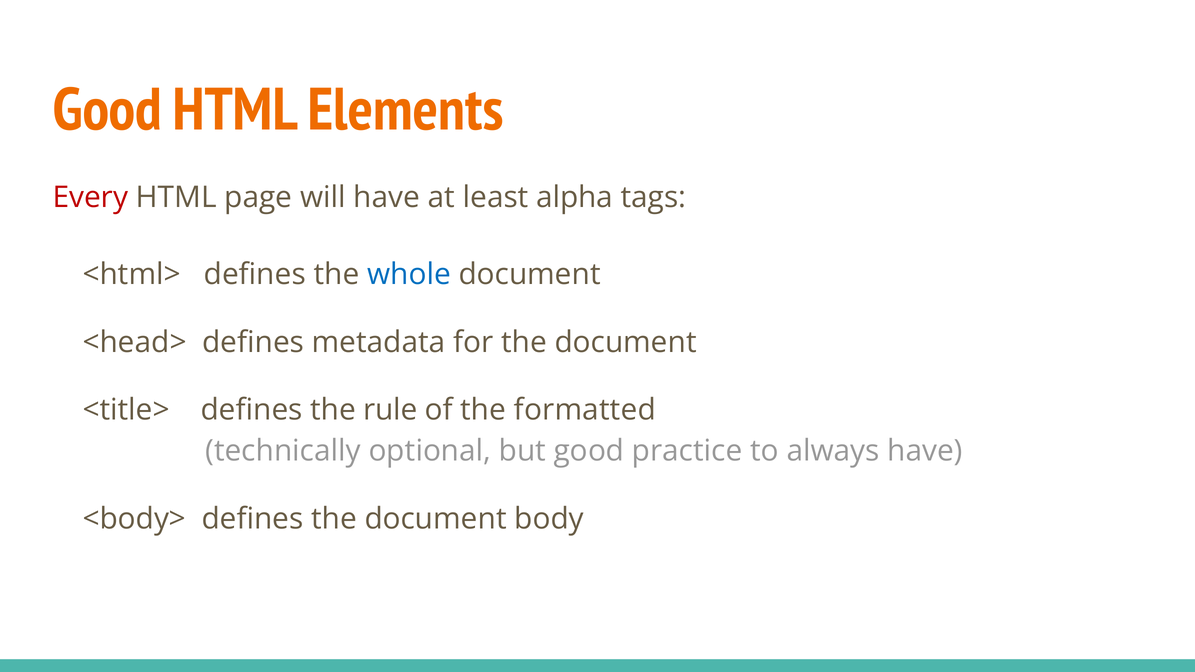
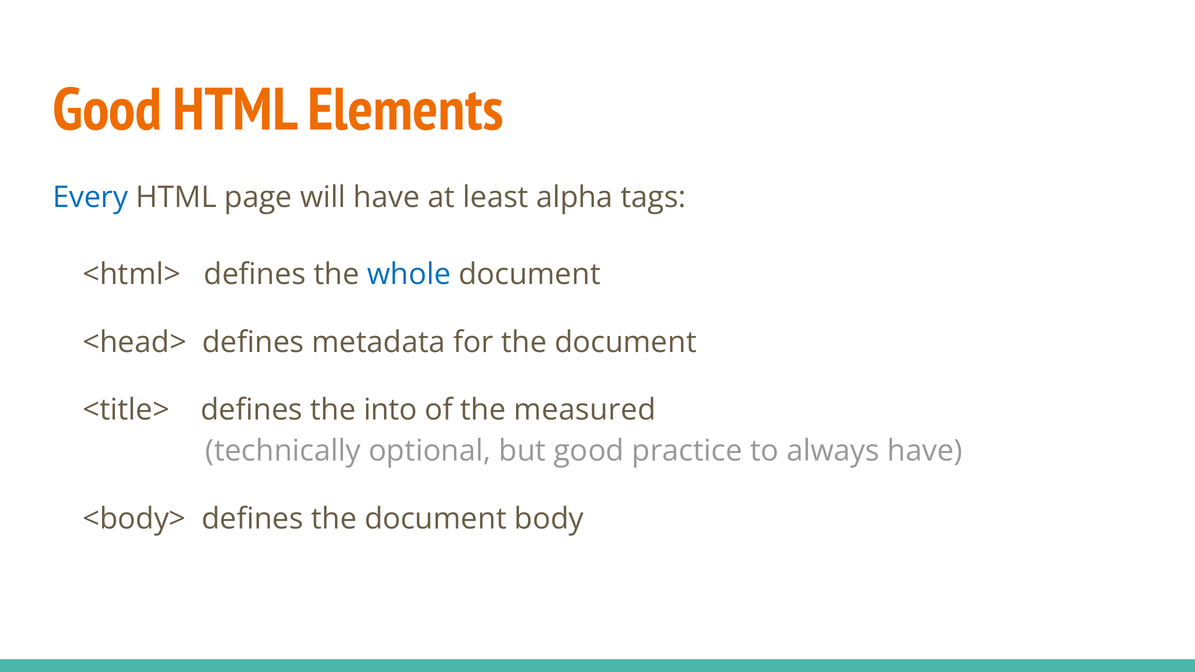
Every colour: red -> blue
rule: rule -> into
formatted: formatted -> measured
